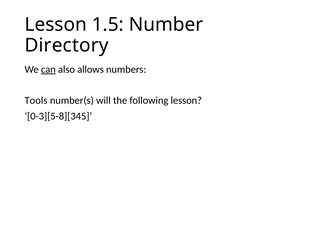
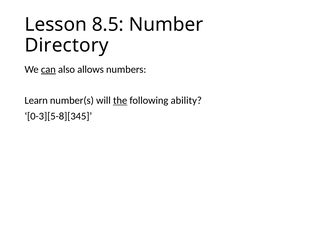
1.5: 1.5 -> 8.5
Tools: Tools -> Learn
the underline: none -> present
following lesson: lesson -> ability
